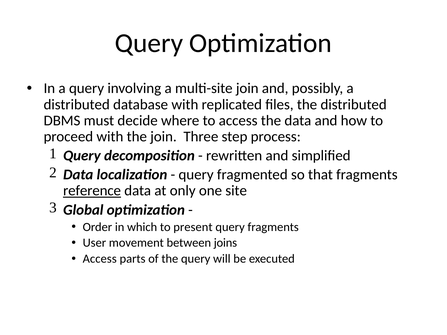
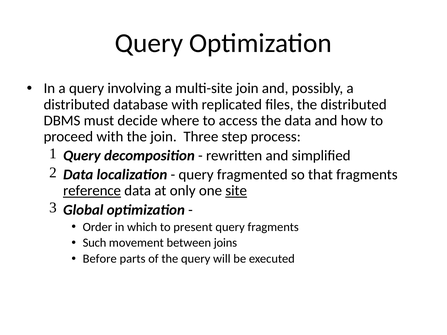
site underline: none -> present
User: User -> Such
Access at (100, 259): Access -> Before
